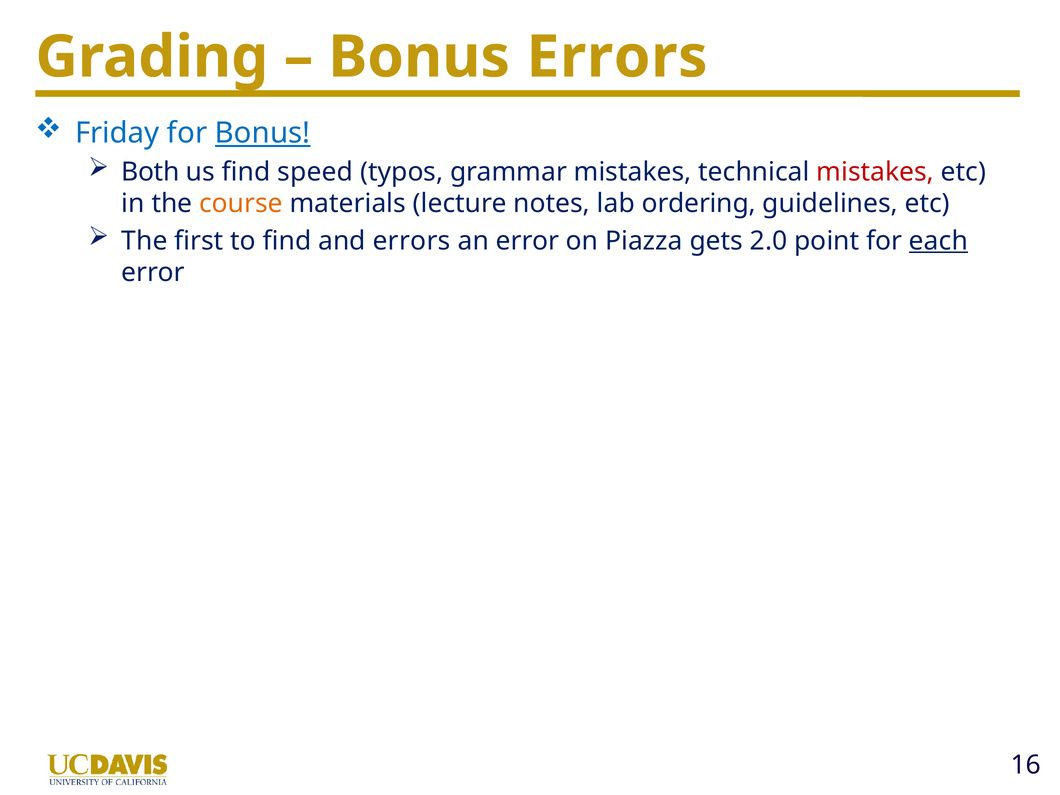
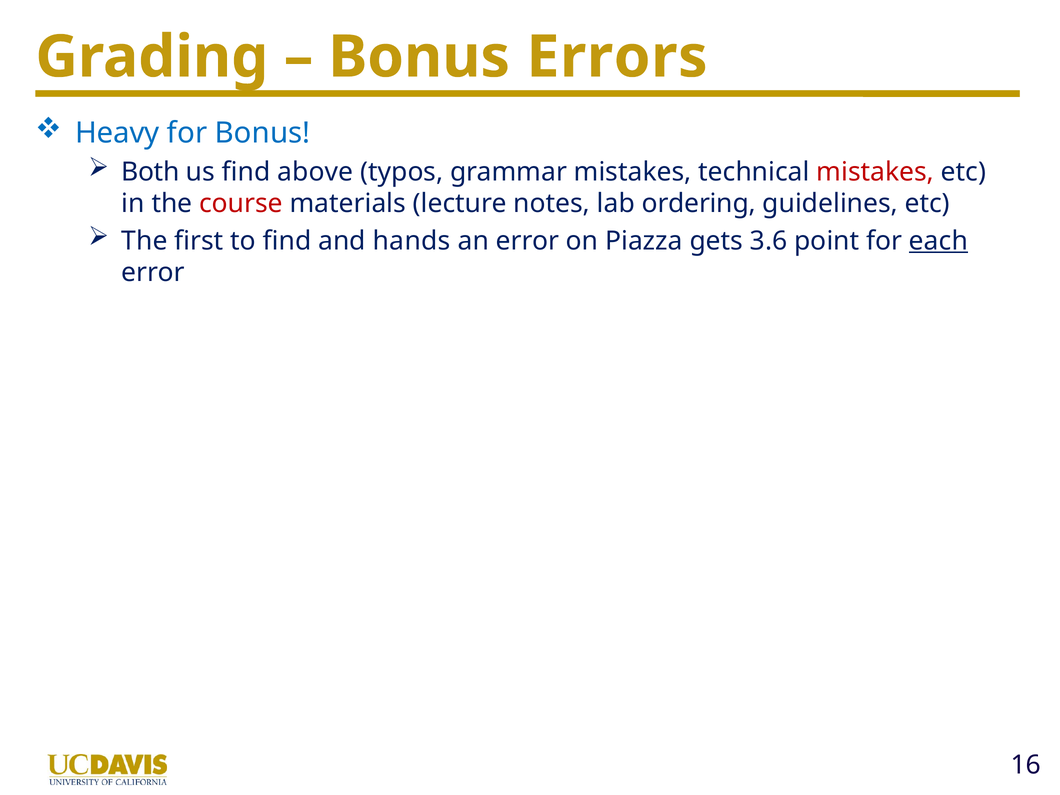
Friday: Friday -> Heavy
Bonus at (263, 133) underline: present -> none
speed: speed -> above
course colour: orange -> red
and errors: errors -> hands
2.0: 2.0 -> 3.6
